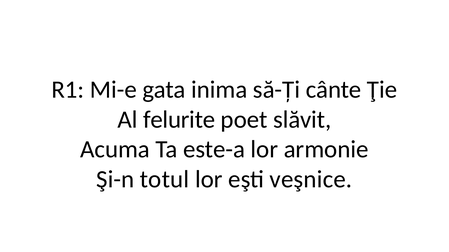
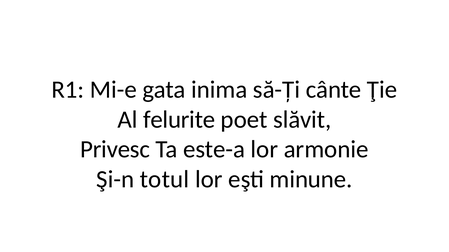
Acuma: Acuma -> Privesc
veşnice: veşnice -> minune
